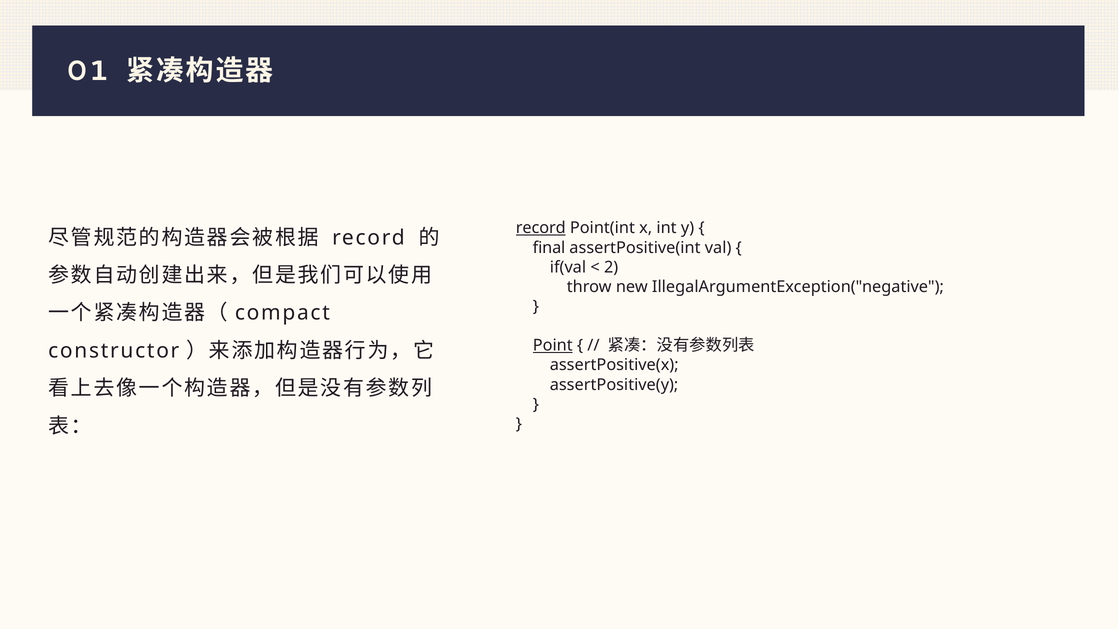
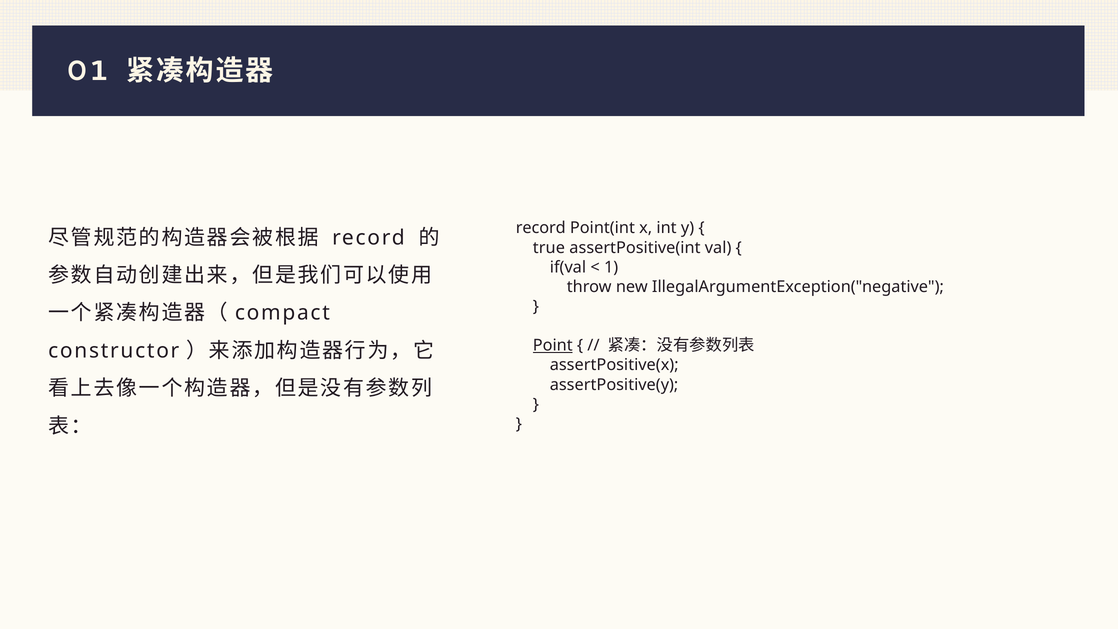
record at (541, 228) underline: present -> none
final: final -> true
2: 2 -> 1
